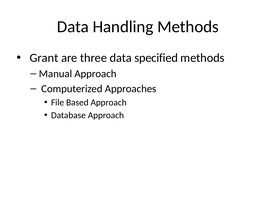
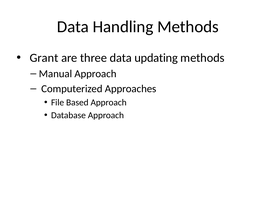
specified: specified -> updating
